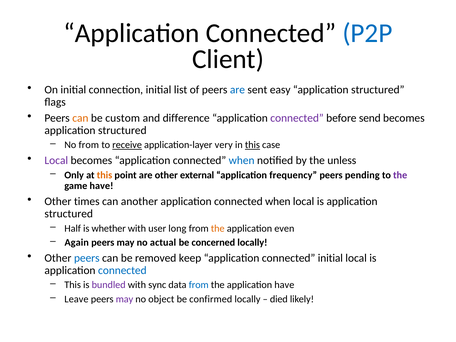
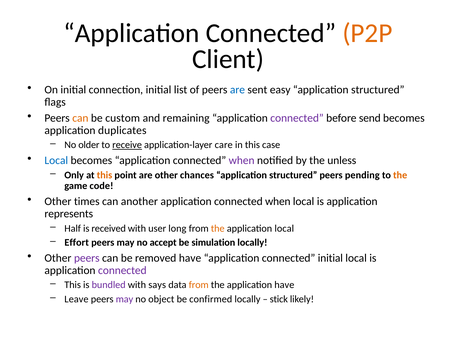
P2P colour: blue -> orange
difference: difference -> remaining
structured at (122, 130): structured -> duplicates
No from: from -> older
very: very -> care
this at (252, 145) underline: present -> none
Local at (56, 160) colour: purple -> blue
when at (242, 160) colour: blue -> purple
external: external -> chances
frequency at (293, 175): frequency -> structured
the at (400, 175) colour: purple -> orange
game have: have -> code
structured at (69, 214): structured -> represents
whether: whether -> received
application even: even -> local
Again: Again -> Effort
actual: actual -> accept
concerned: concerned -> simulation
peers at (87, 258) colour: blue -> purple
removed keep: keep -> have
connected at (122, 270) colour: blue -> purple
sync: sync -> says
from at (199, 285) colour: blue -> orange
died: died -> stick
